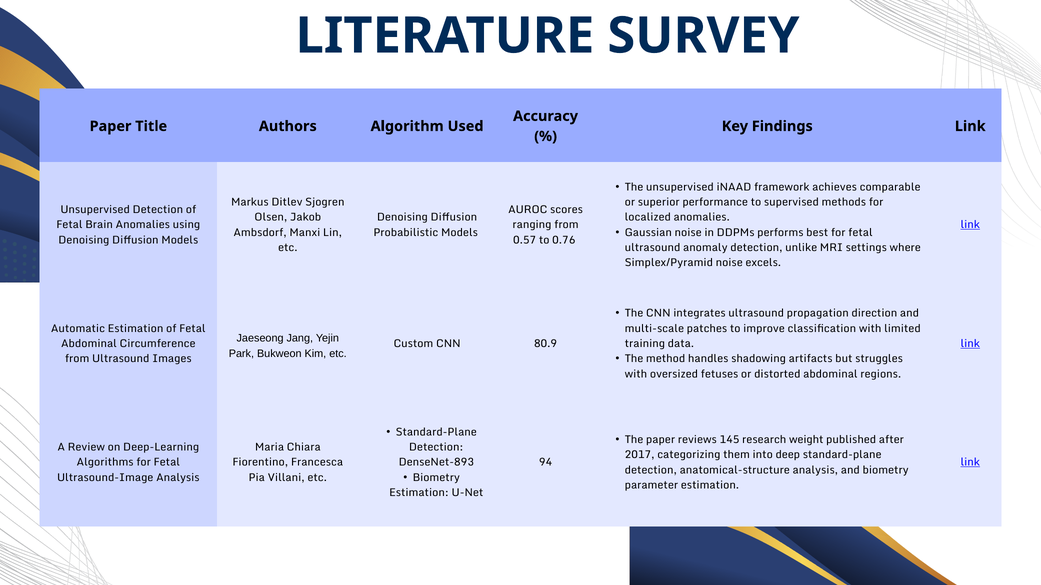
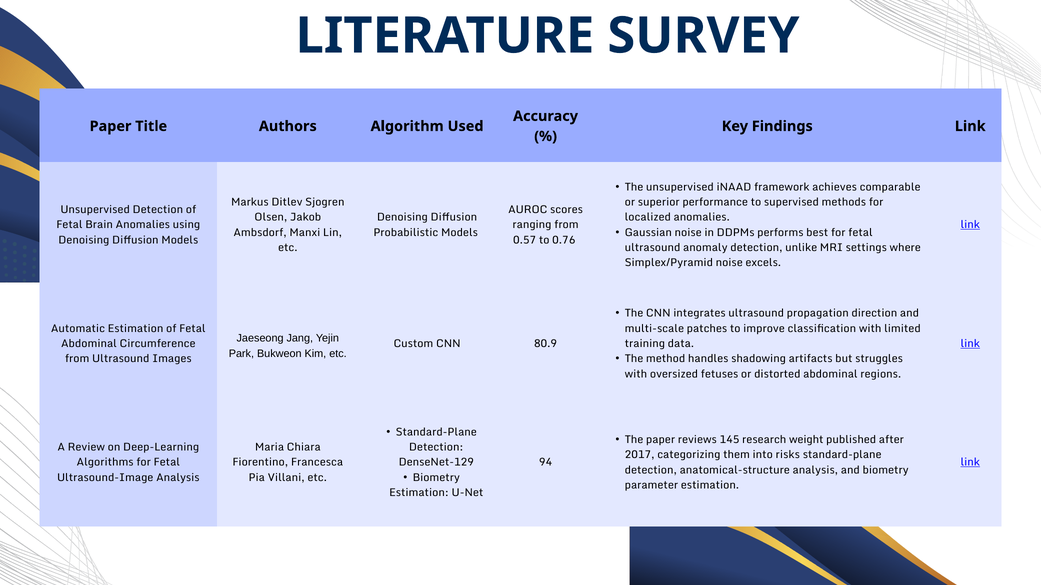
deep: deep -> risks
DenseNet-893: DenseNet-893 -> DenseNet-129
